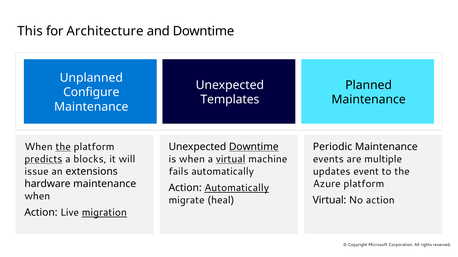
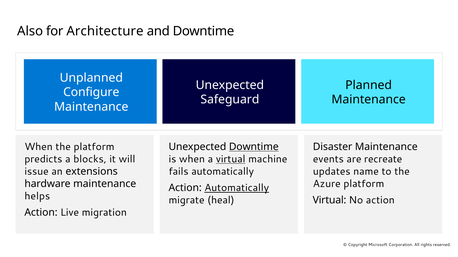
This: This -> Also
Templates: Templates -> Safeguard
the at (63, 147) underline: present -> none
Periodic: Periodic -> Disaster
predicts underline: present -> none
multiple: multiple -> recreate
event: event -> name
when at (37, 196): when -> helps
migration underline: present -> none
